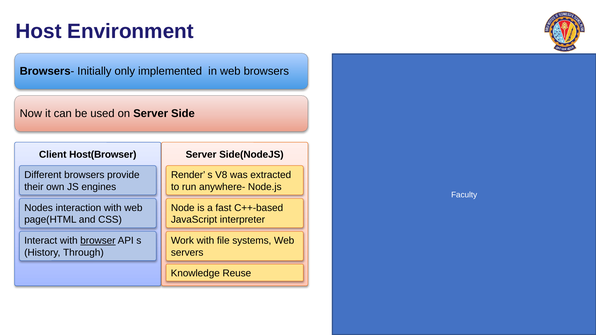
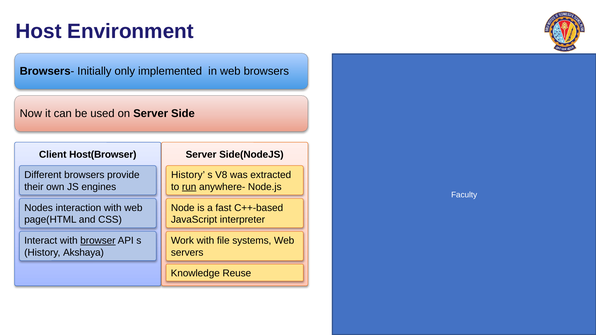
Render at (188, 175): Render -> History
run underline: none -> present
Through: Through -> Akshaya
